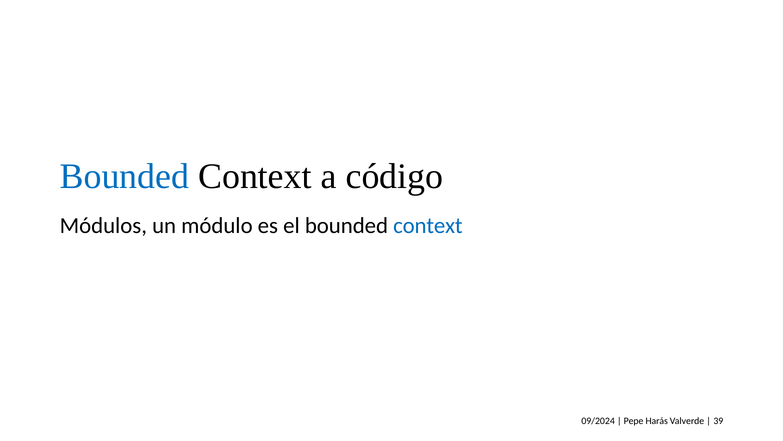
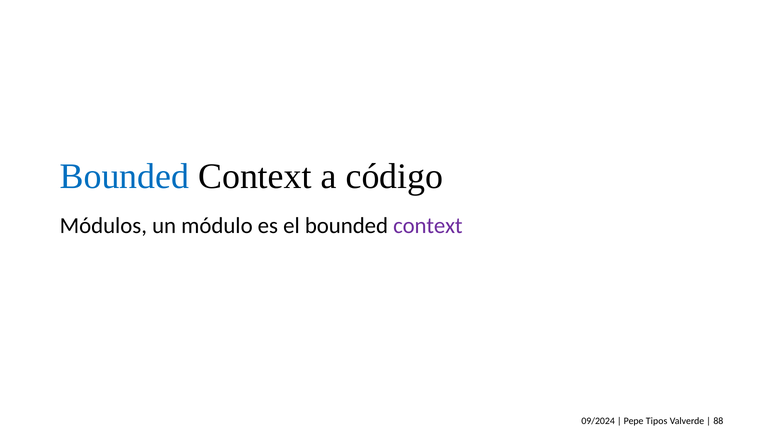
context at (428, 225) colour: blue -> purple
Harás: Harás -> Tipos
39: 39 -> 88
